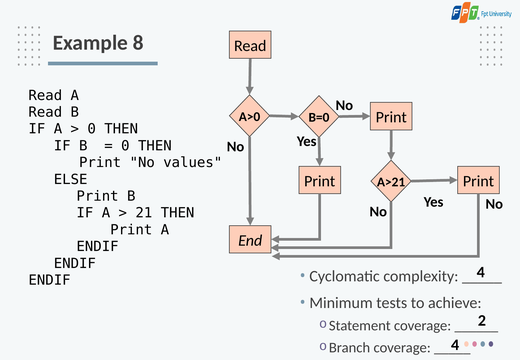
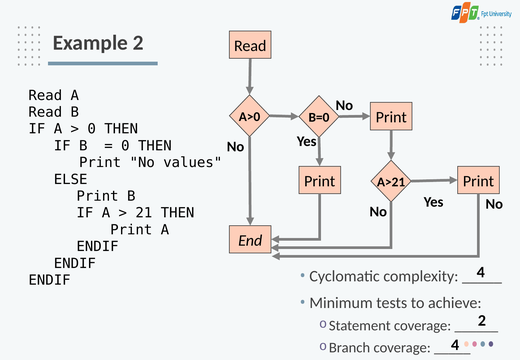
Example 8: 8 -> 2
